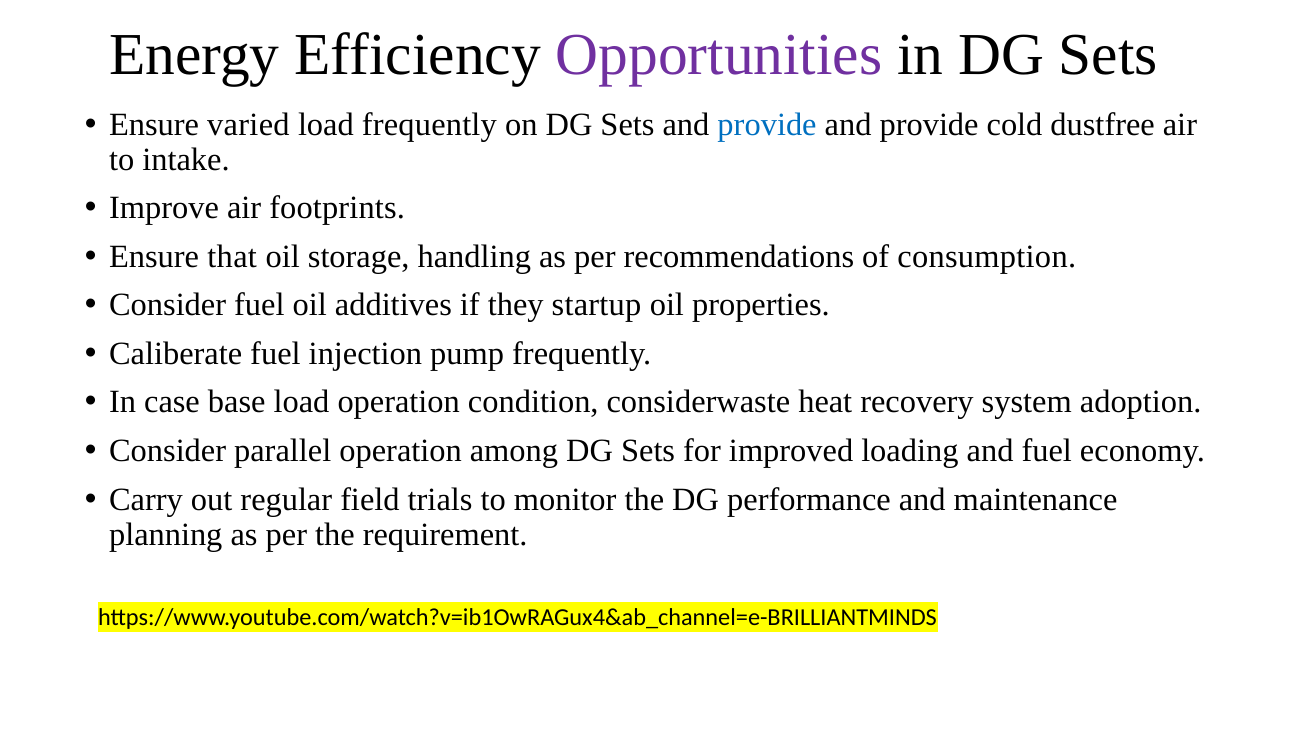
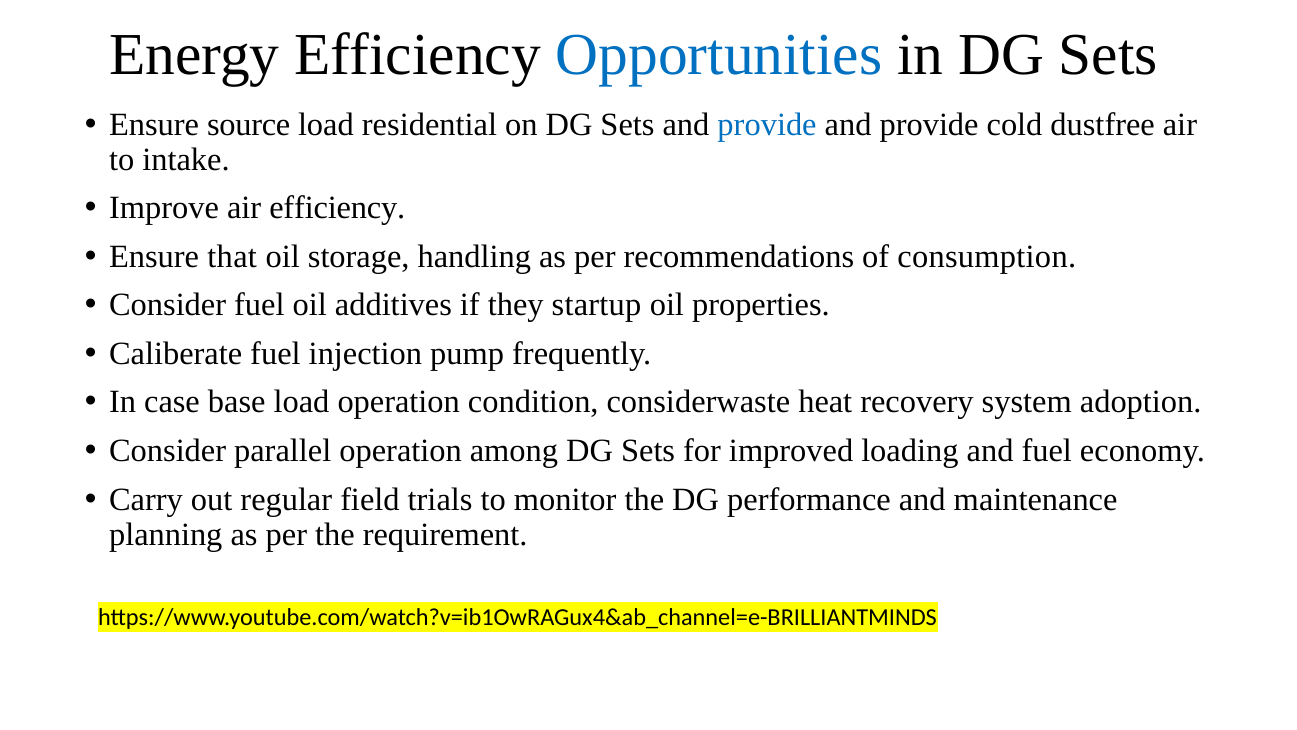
Opportunities colour: purple -> blue
varied: varied -> source
load frequently: frequently -> residential
air footprints: footprints -> efficiency
